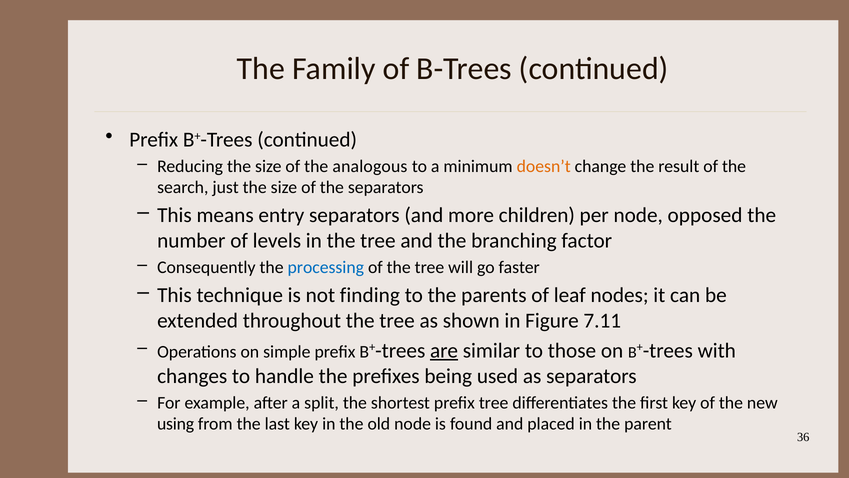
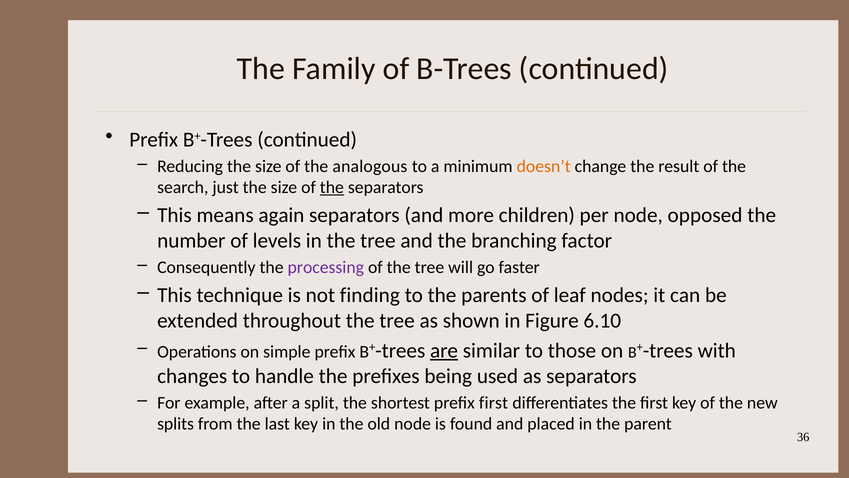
the at (332, 187) underline: none -> present
entry: entry -> again
processing colour: blue -> purple
7.11: 7.11 -> 6.10
prefix tree: tree -> first
using: using -> splits
